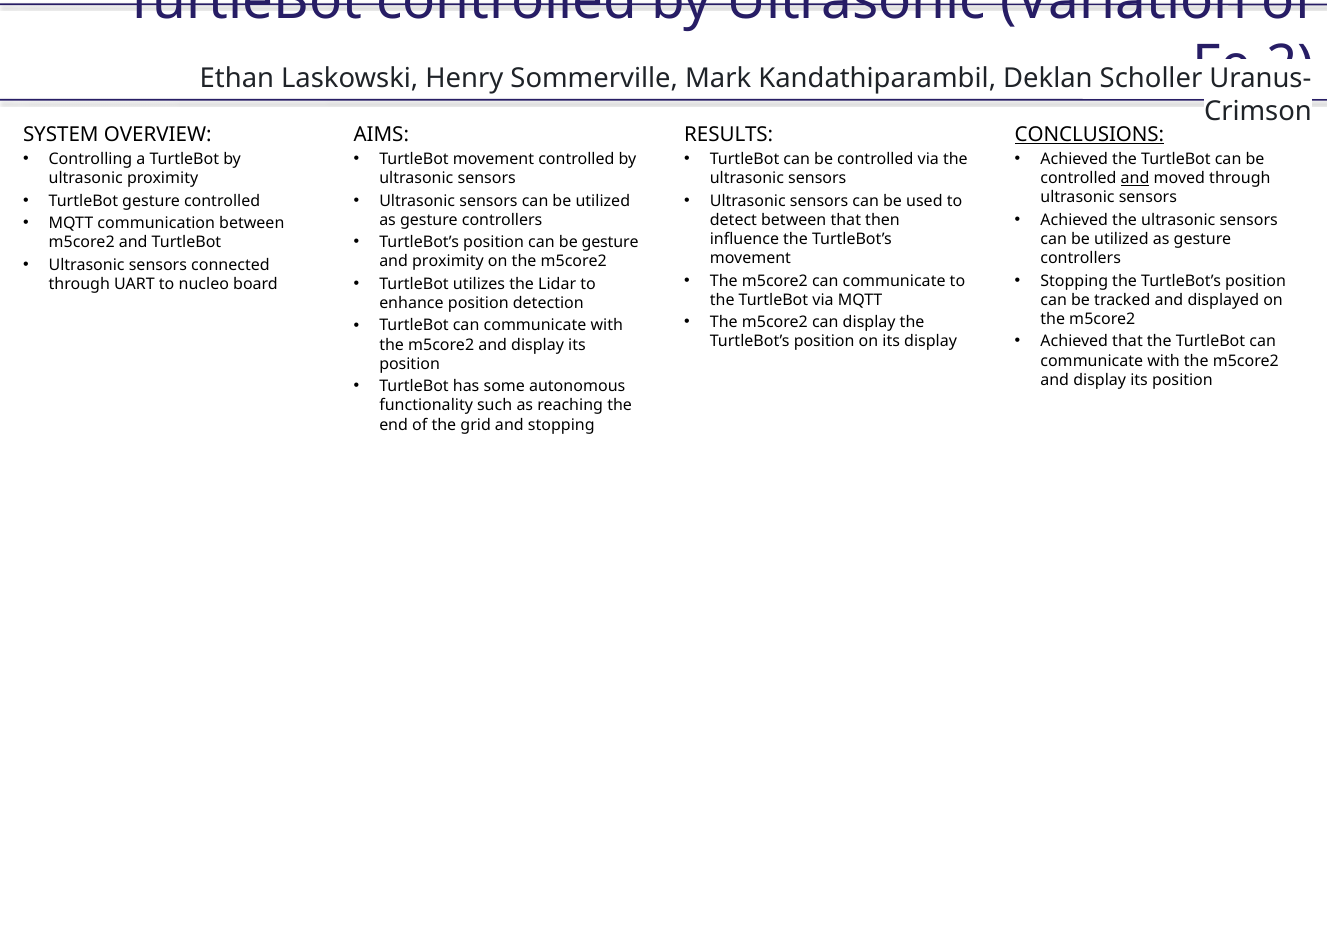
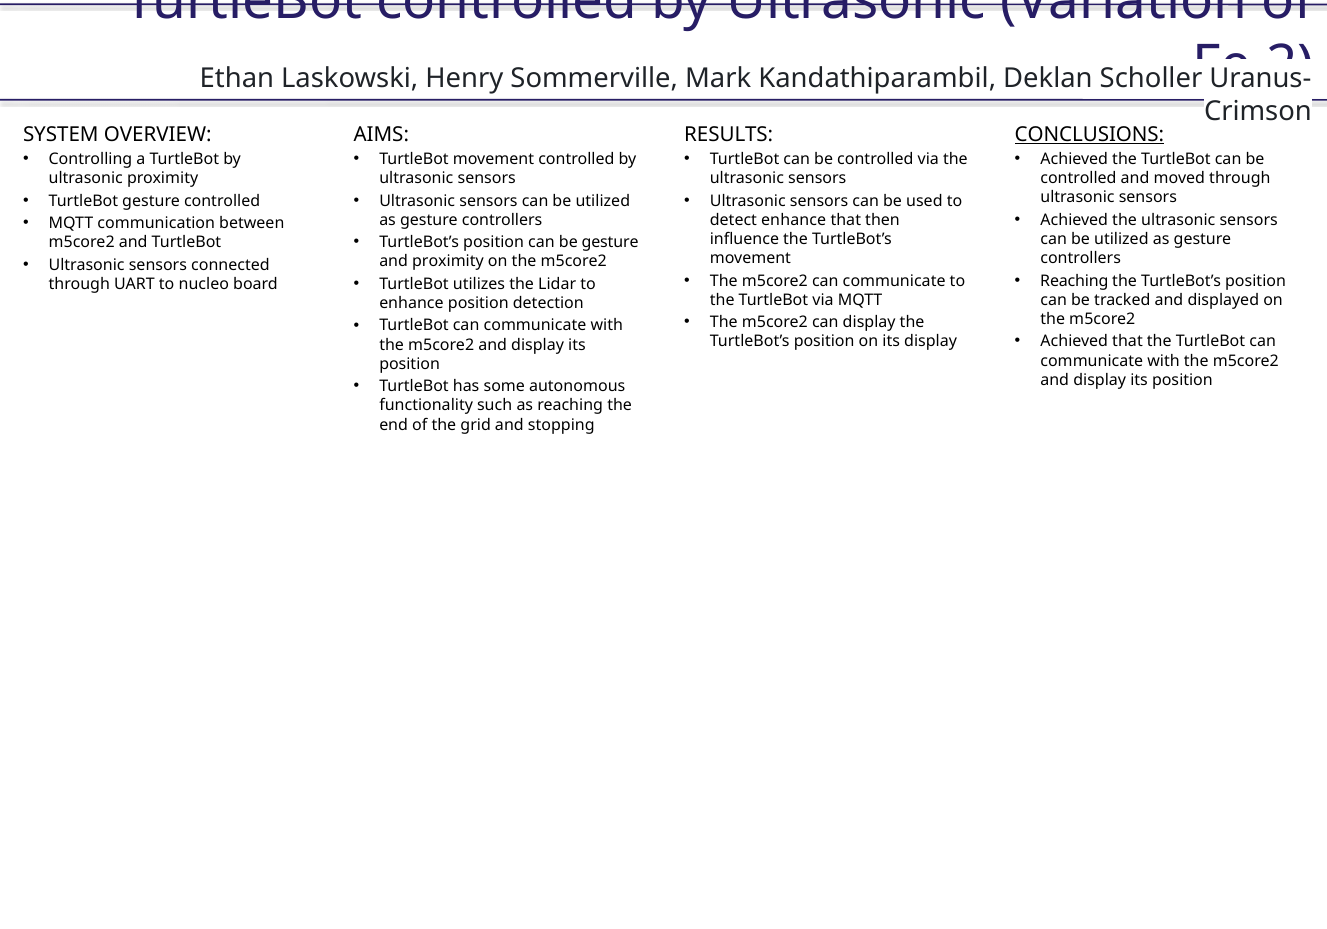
and at (1135, 178) underline: present -> none
detect between: between -> enhance
Stopping at (1074, 281): Stopping -> Reaching
